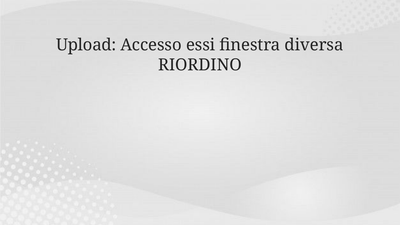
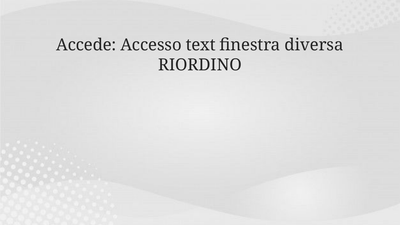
Upload: Upload -> Accede
essi: essi -> text
